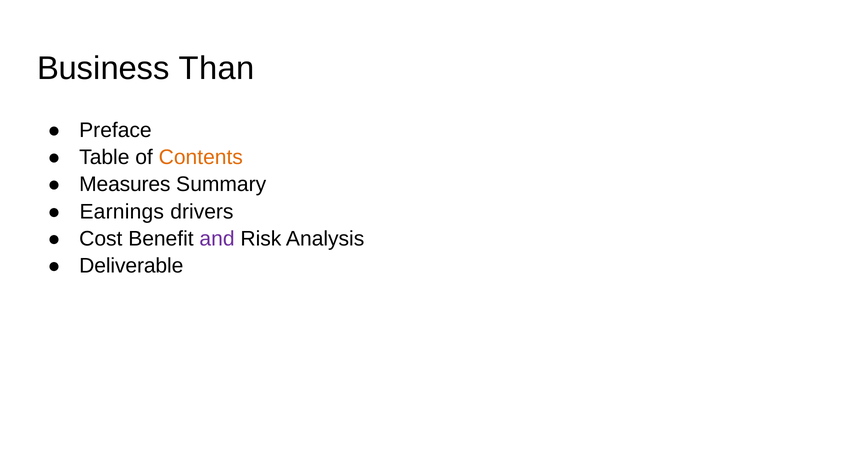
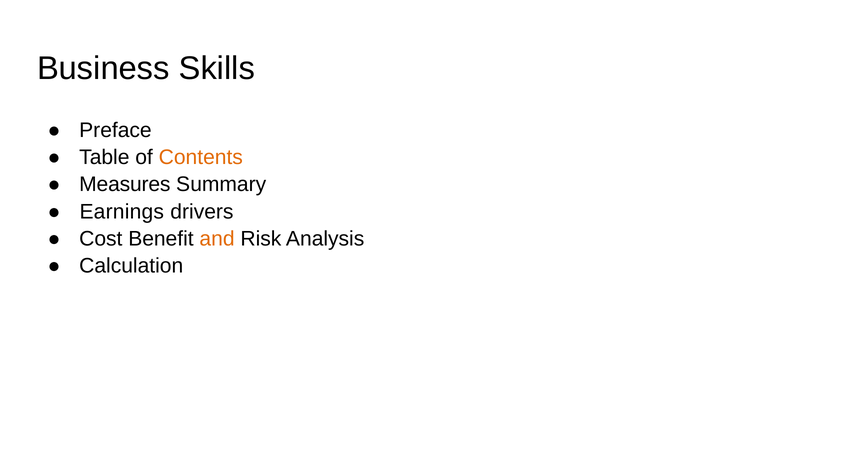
Than: Than -> Skills
and colour: purple -> orange
Deliverable: Deliverable -> Calculation
